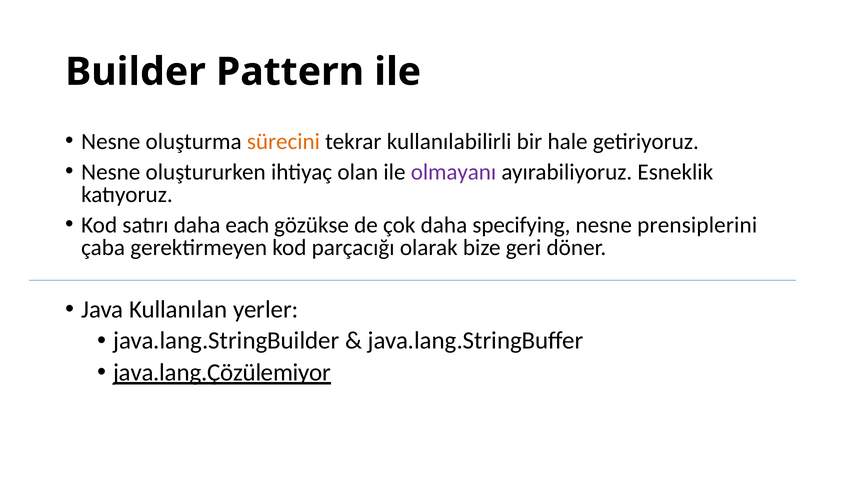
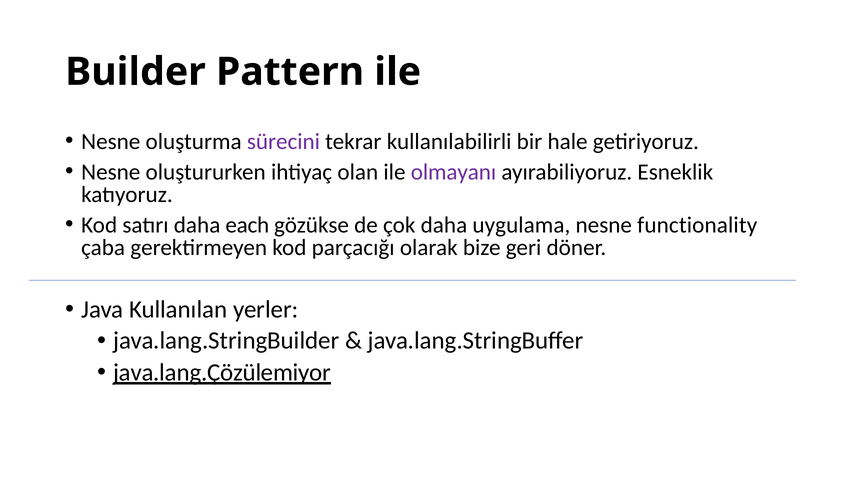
sürecini colour: orange -> purple
specifying: specifying -> uygulama
prensiplerini: prensiplerini -> functionality
